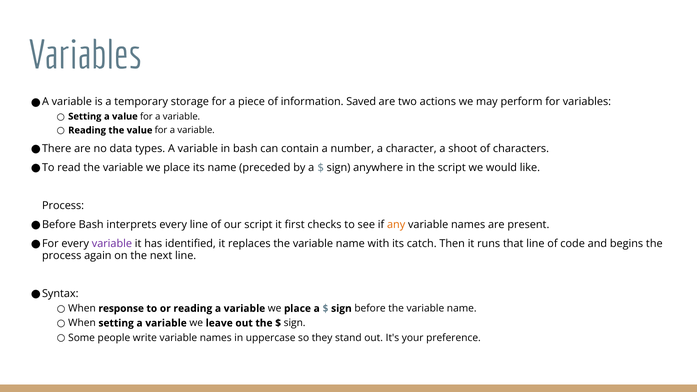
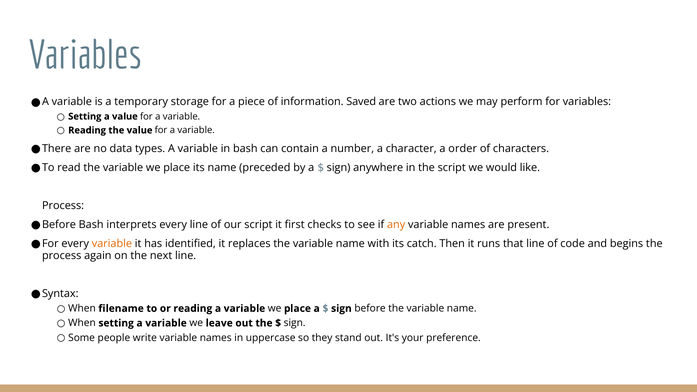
shoot: shoot -> order
variable at (112, 244) colour: purple -> orange
response: response -> filename
